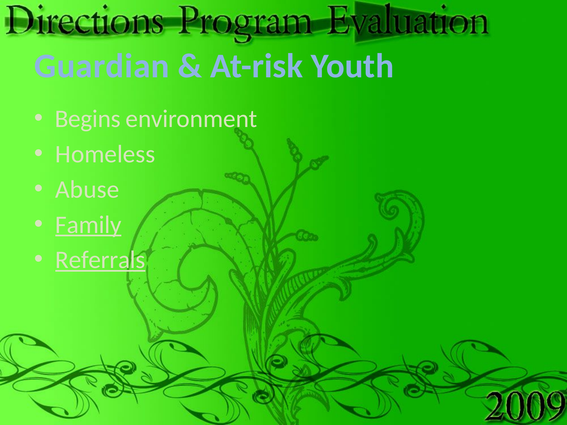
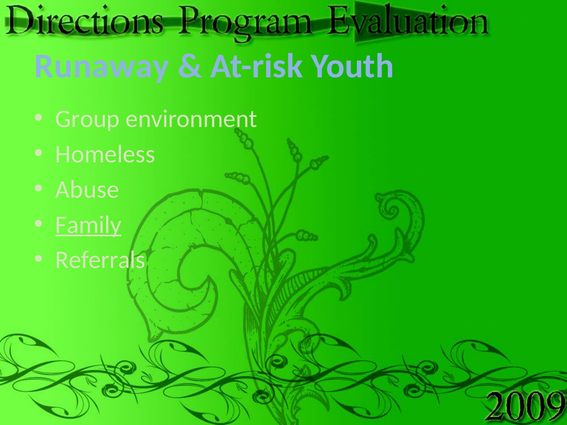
Guardian: Guardian -> Runaway
Begins: Begins -> Group
Referrals underline: present -> none
